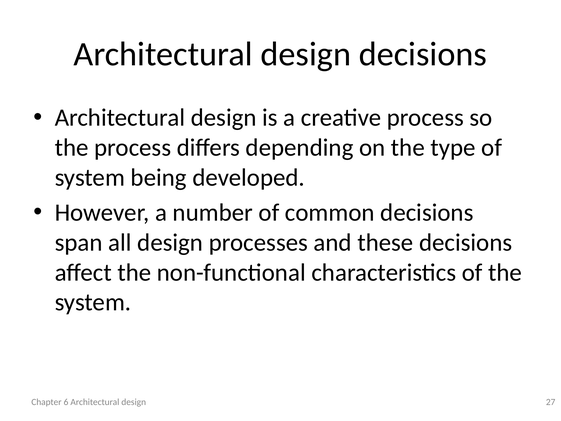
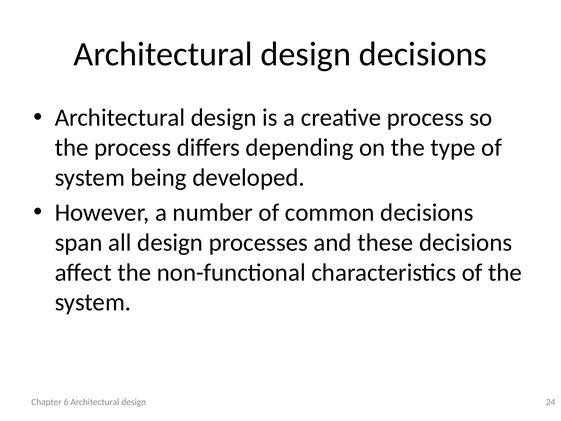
27: 27 -> 24
